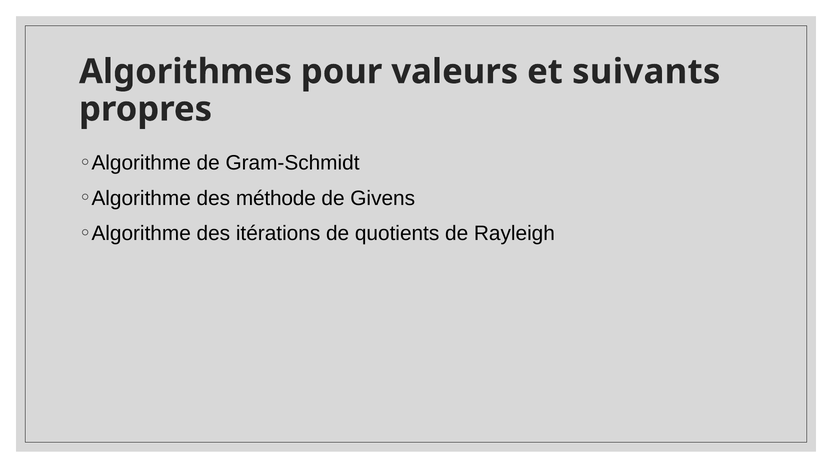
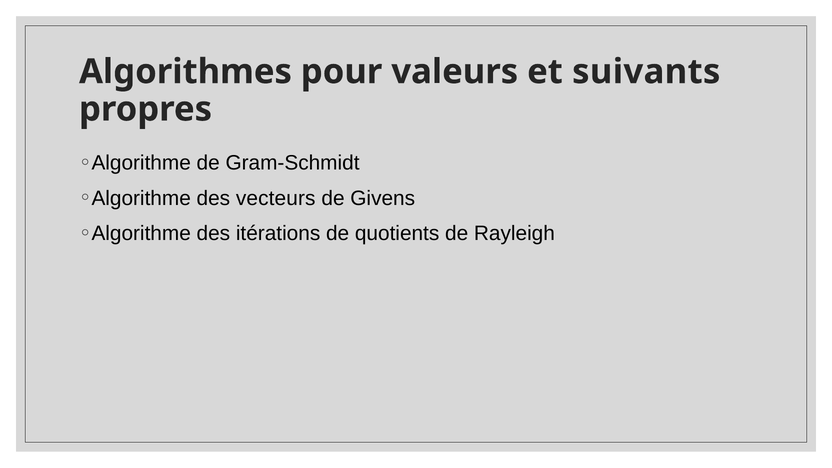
méthode: méthode -> vecteurs
